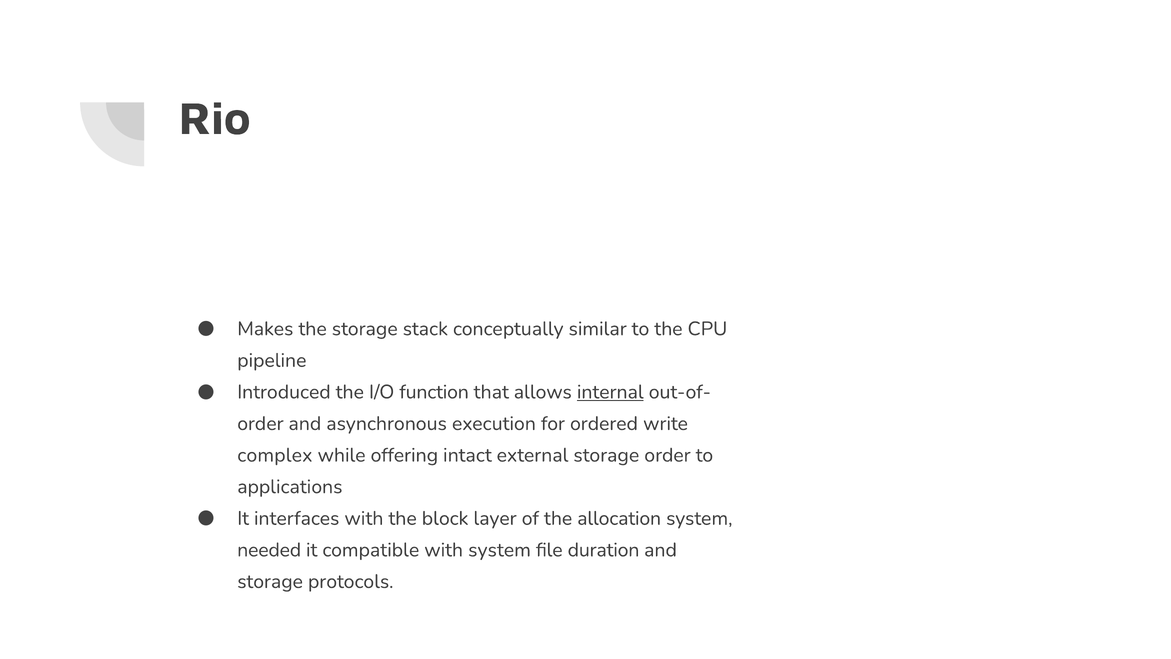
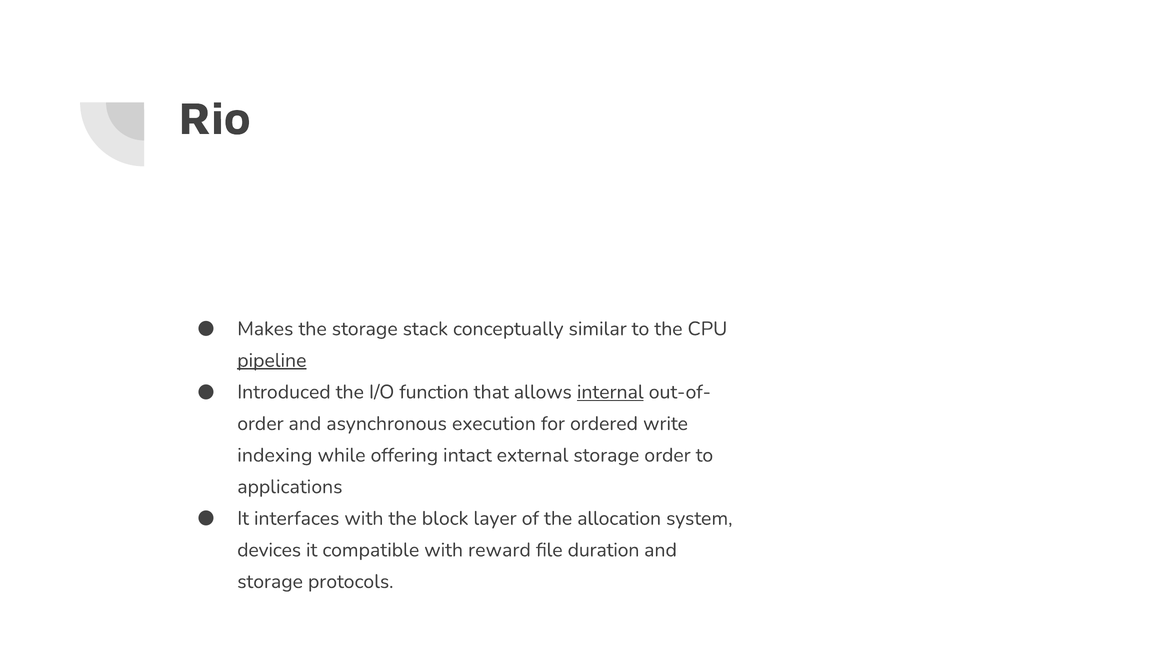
pipeline underline: none -> present
complex: complex -> indexing
needed: needed -> devices
with system: system -> reward
